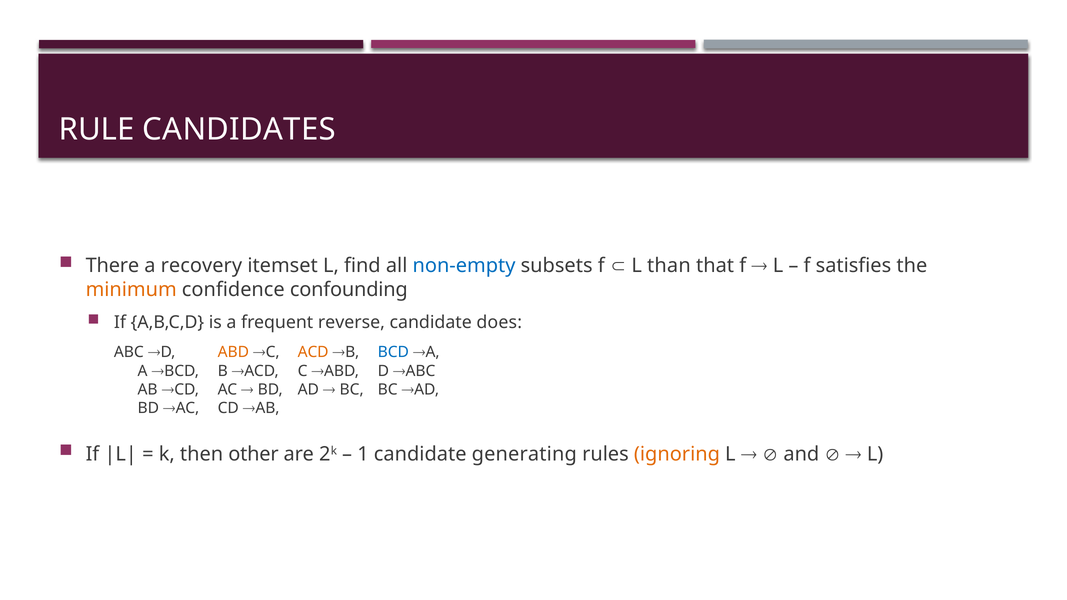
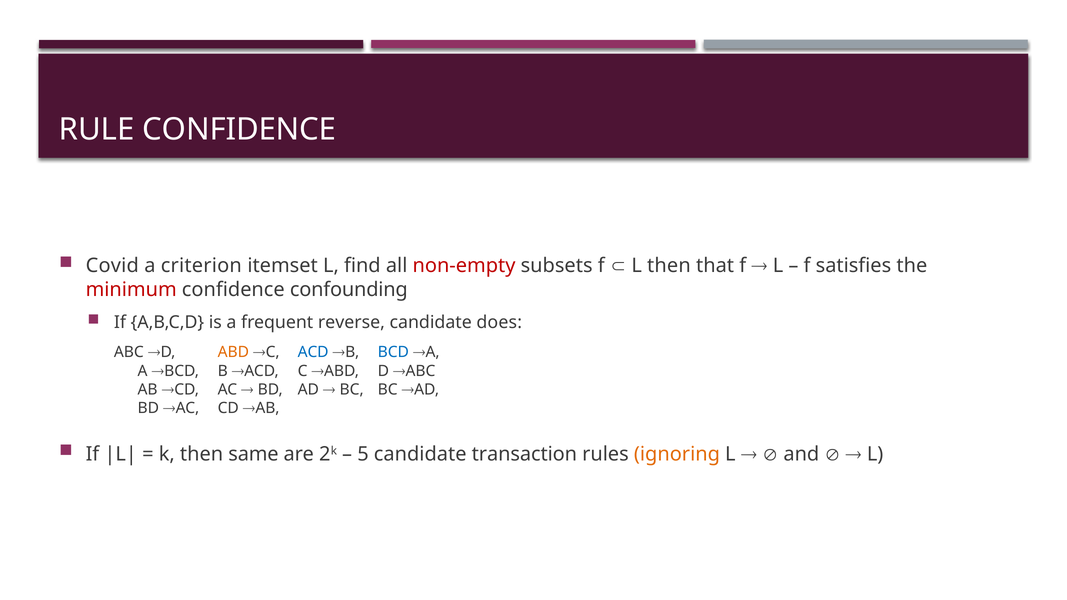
RULE CANDIDATES: CANDIDATES -> CONFIDENCE
There: There -> Covid
recovery: recovery -> criterion
non-empty colour: blue -> red
L than: than -> then
minimum colour: orange -> red
ACD colour: orange -> blue
other: other -> same
1: 1 -> 5
generating: generating -> transaction
